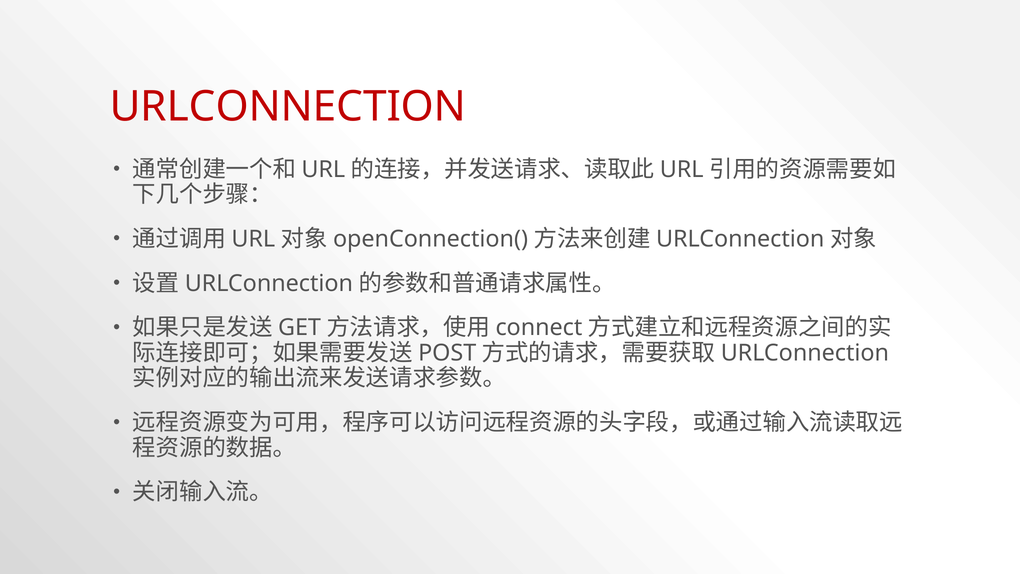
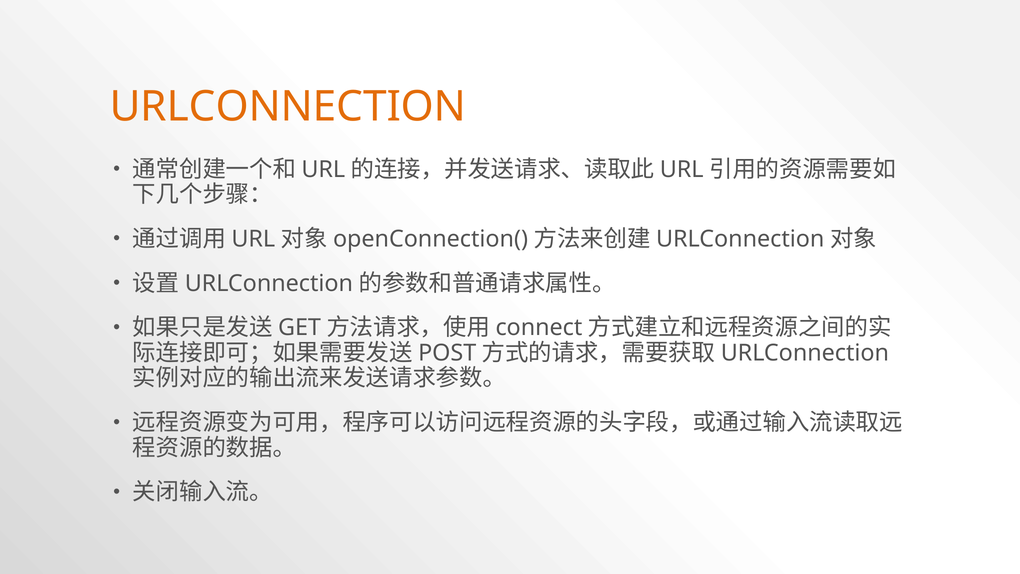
URLCONNECTION at (288, 107) colour: red -> orange
